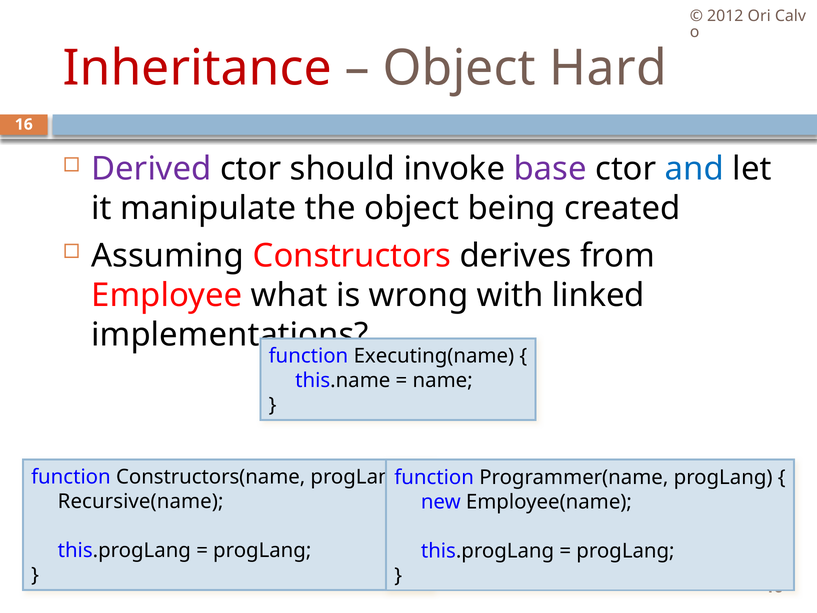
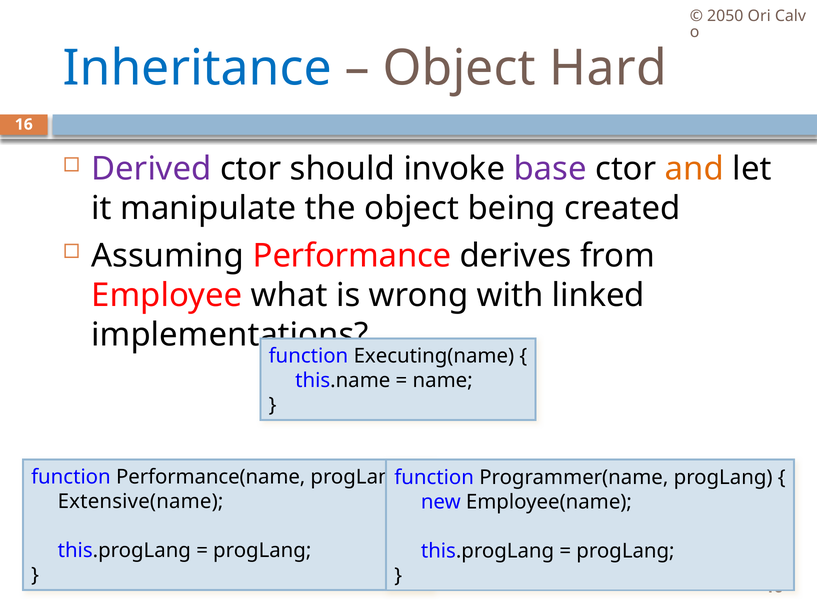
2012: 2012 -> 2050
Inheritance colour: red -> blue
and colour: blue -> orange
Constructors: Constructors -> Performance
Constructors(name: Constructors(name -> Performance(name
Recursive(name: Recursive(name -> Extensive(name
